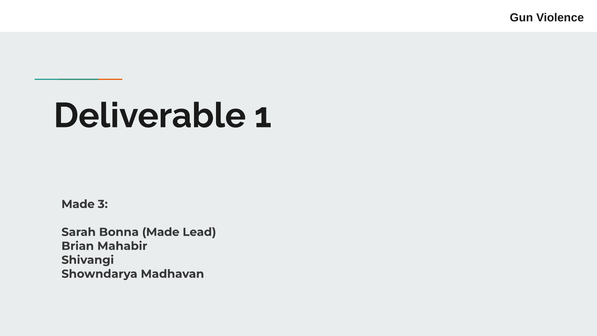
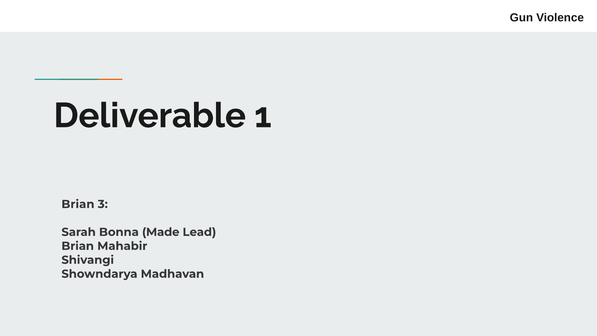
Made at (78, 204): Made -> Brian
